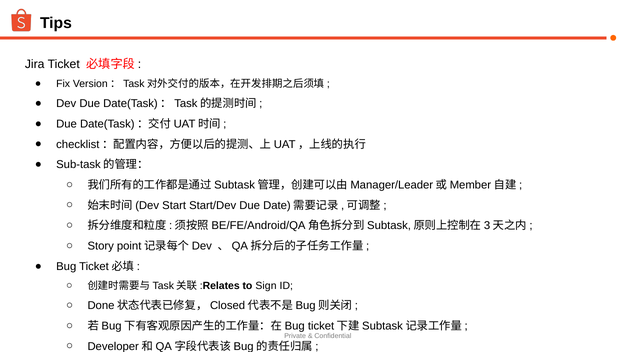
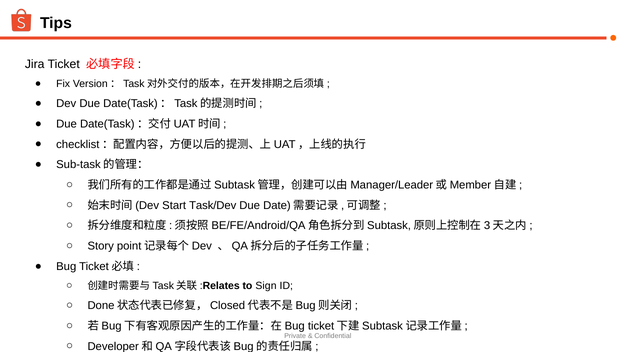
Start/Dev: Start/Dev -> Task/Dev
